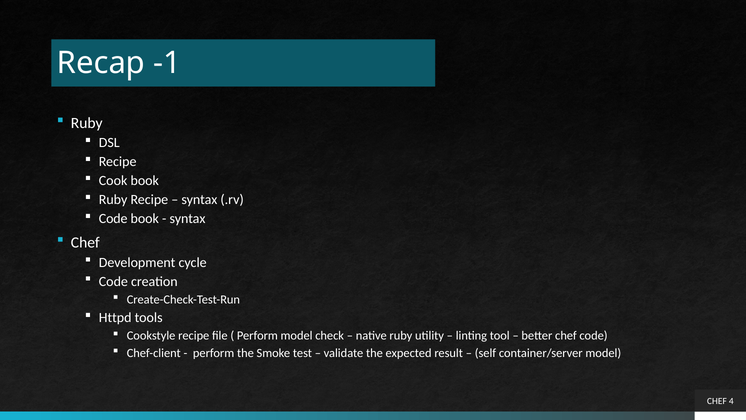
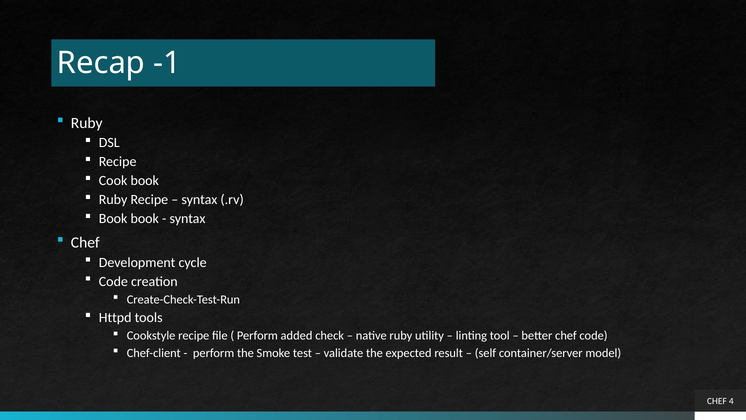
Code at (113, 219): Code -> Book
Perform model: model -> added
